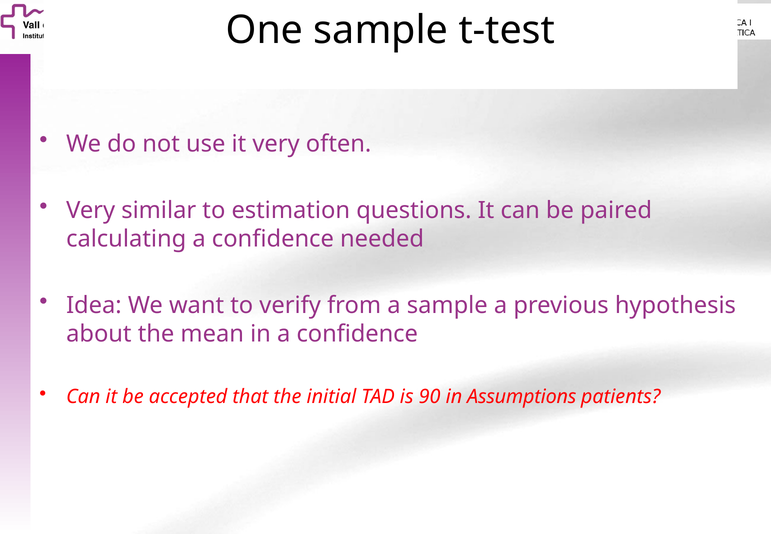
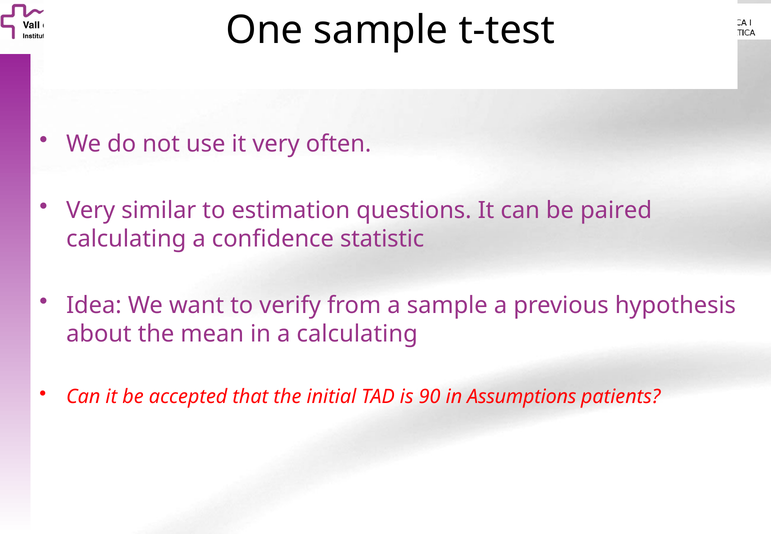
needed: needed -> statistic
in a confidence: confidence -> calculating
